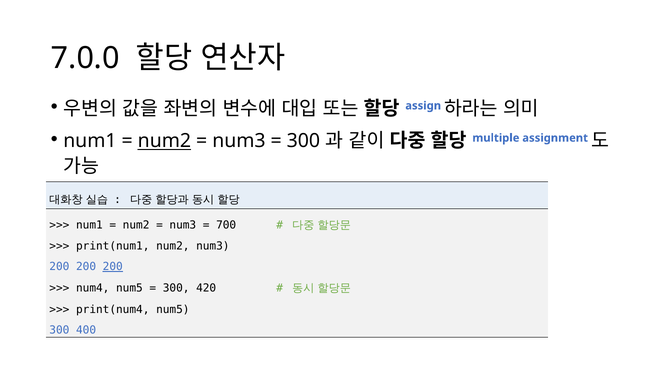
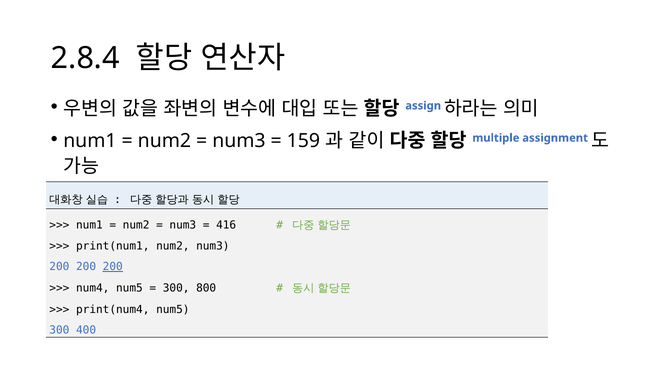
7.0.0: 7.0.0 -> 2.8.4
num2 at (164, 141) underline: present -> none
300 at (303, 141): 300 -> 159
700: 700 -> 416
420: 420 -> 800
